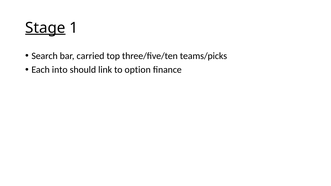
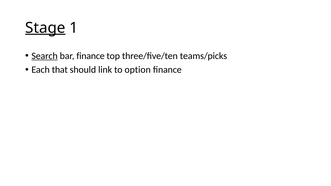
Search underline: none -> present
bar carried: carried -> finance
into: into -> that
